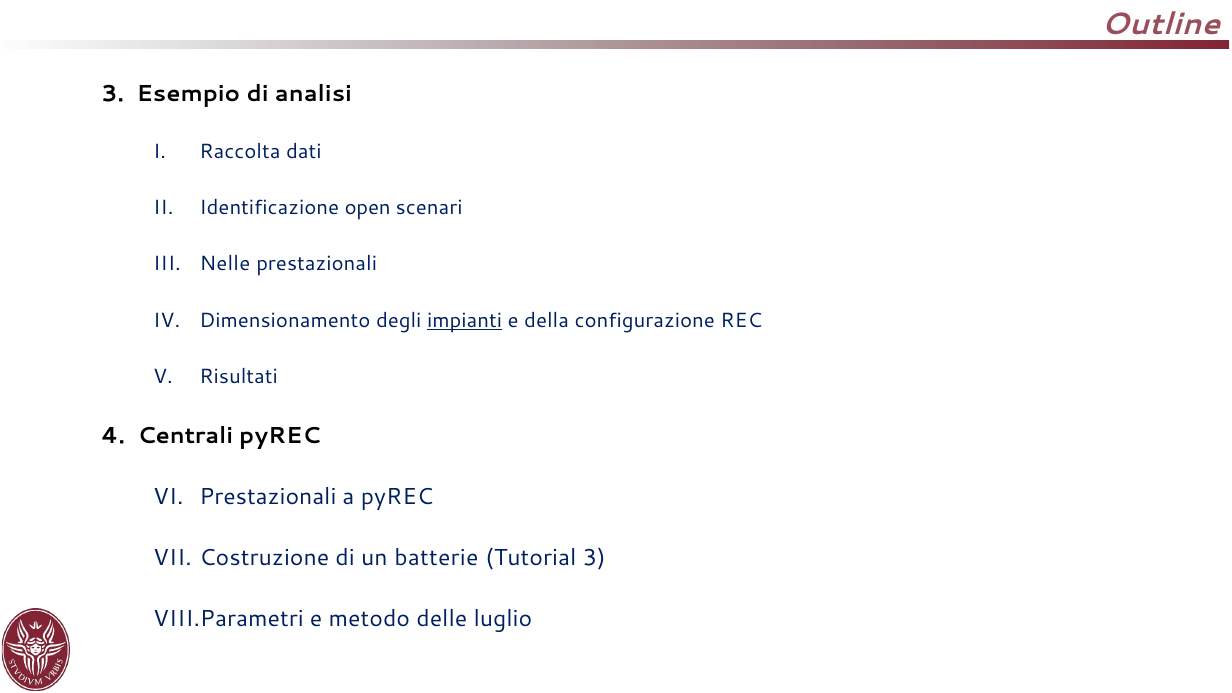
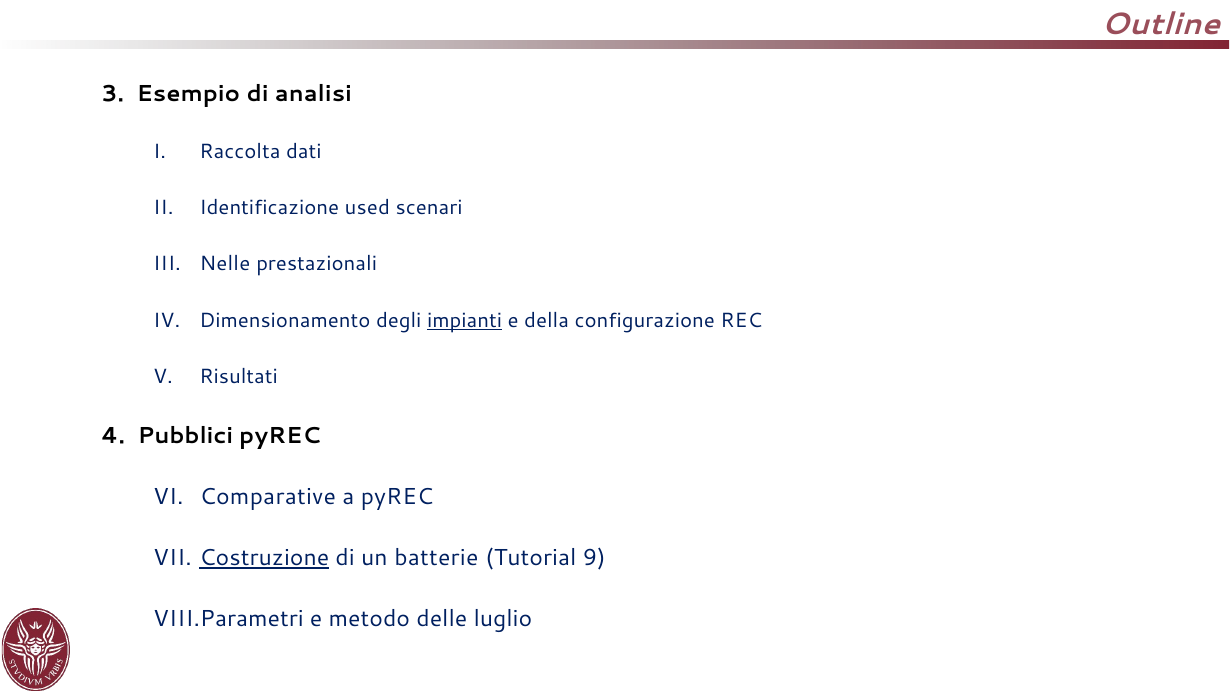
open: open -> used
Centrali: Centrali -> Pubblici
Prestazionali at (268, 497): Prestazionali -> Comparative
Costruzione underline: none -> present
Tutorial 3: 3 -> 9
